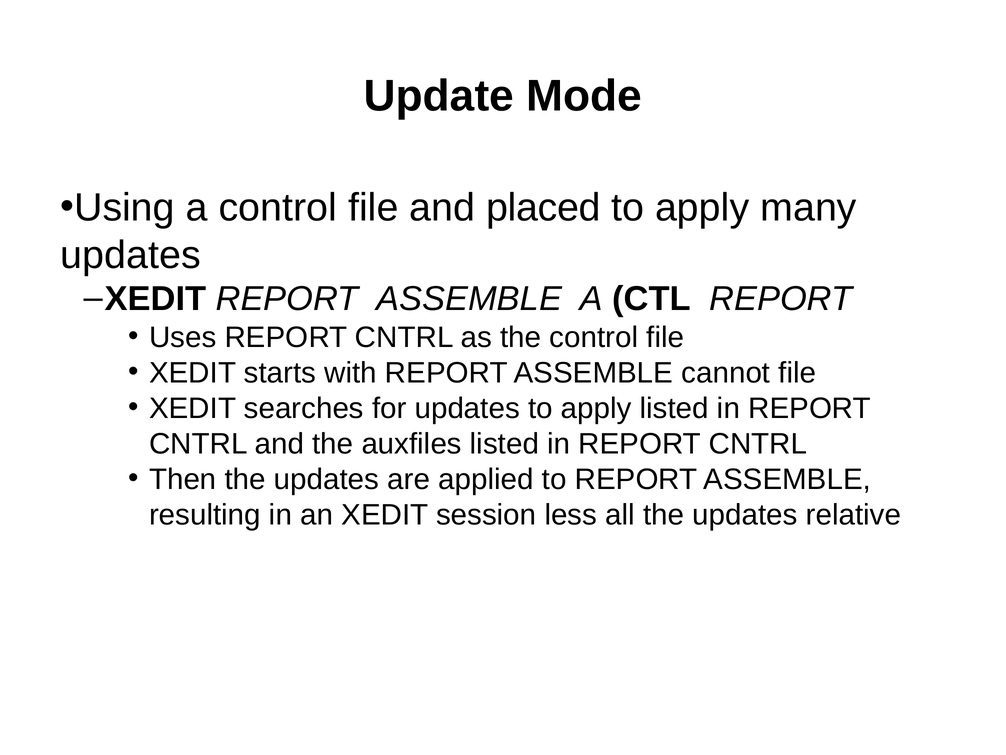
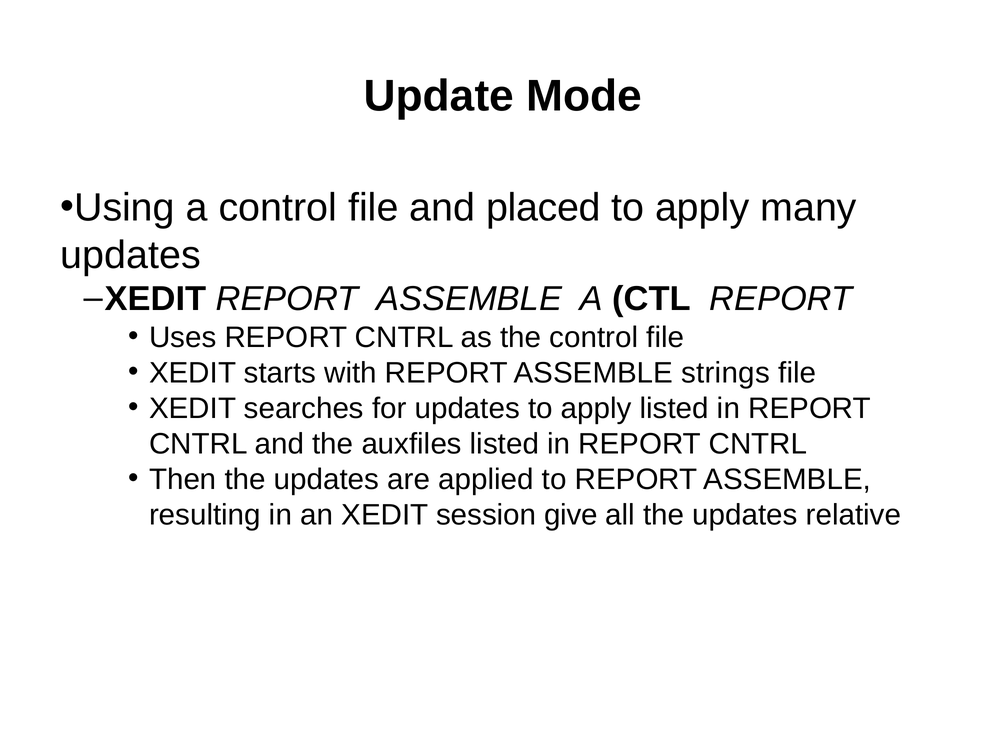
cannot: cannot -> strings
less: less -> give
